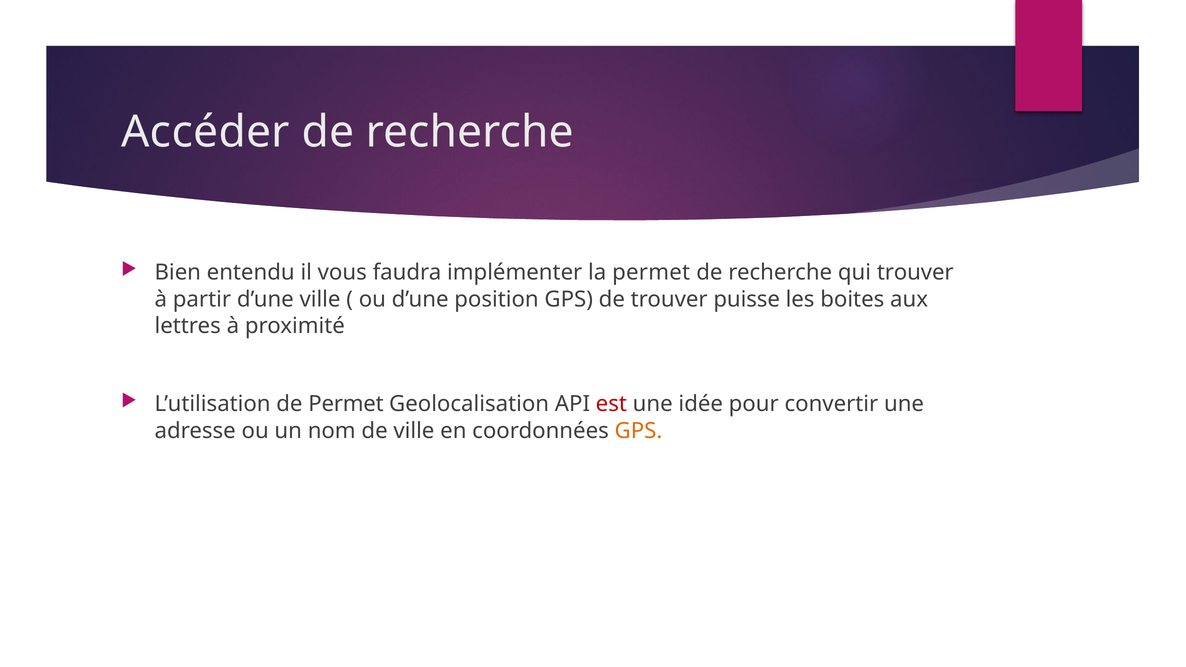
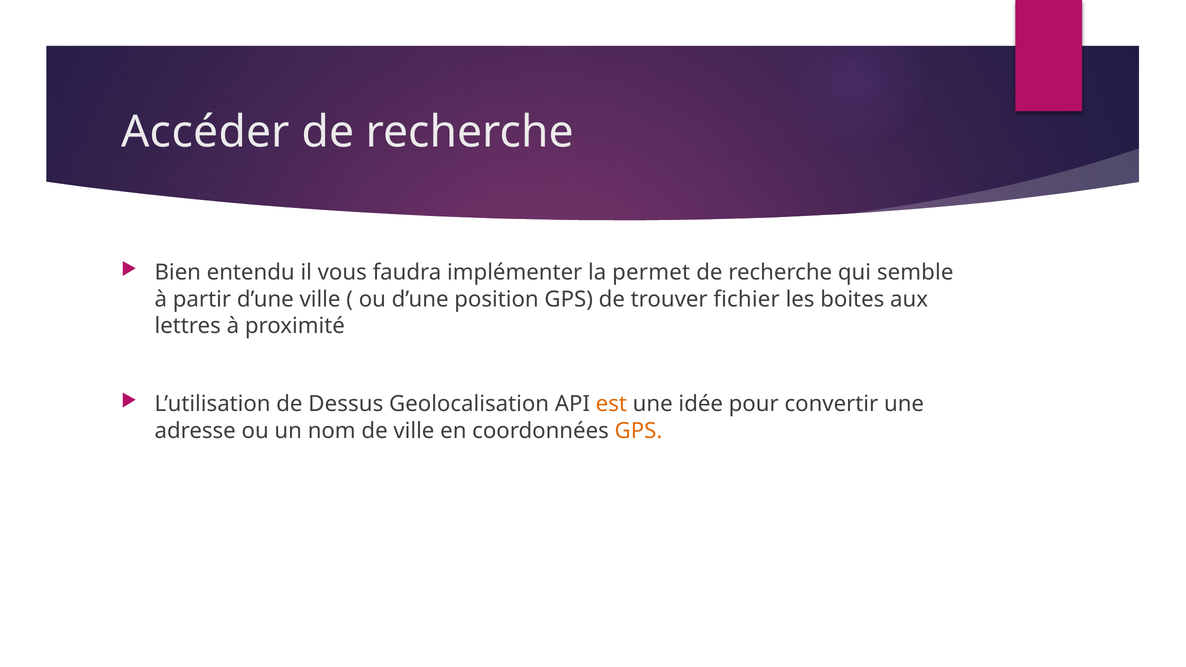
qui trouver: trouver -> semble
puisse: puisse -> fichier
de Permet: Permet -> Dessus
est colour: red -> orange
